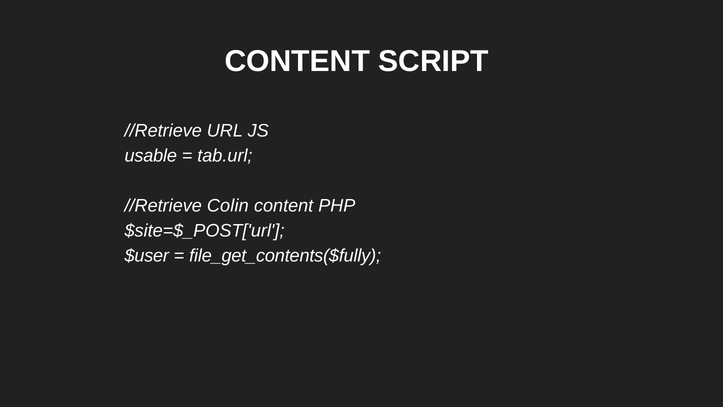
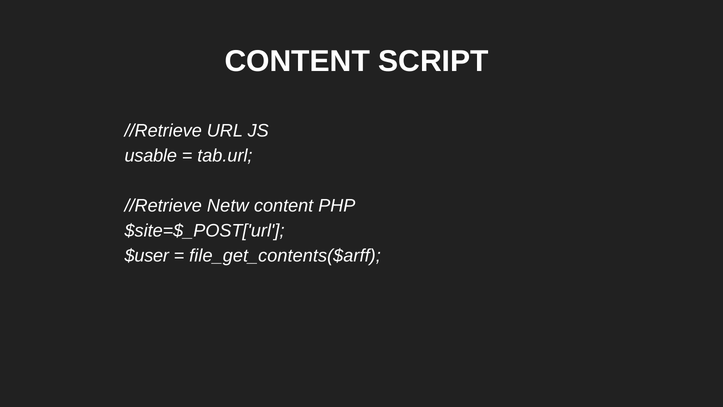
Colin: Colin -> Netw
file_get_contents($fully: file_get_contents($fully -> file_get_contents($arff
